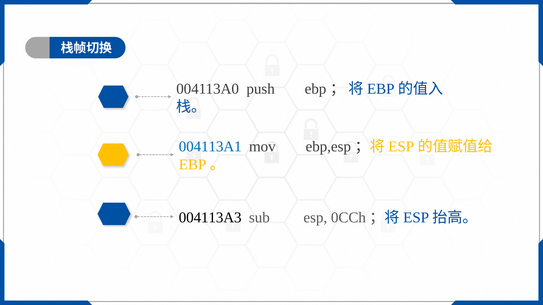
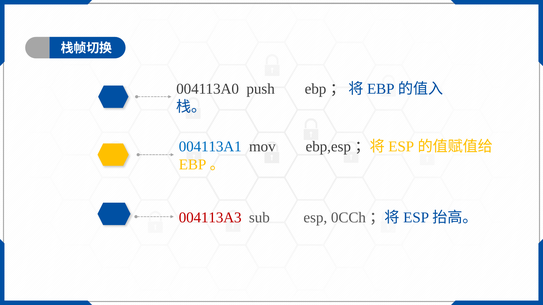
004113A3 colour: black -> red
